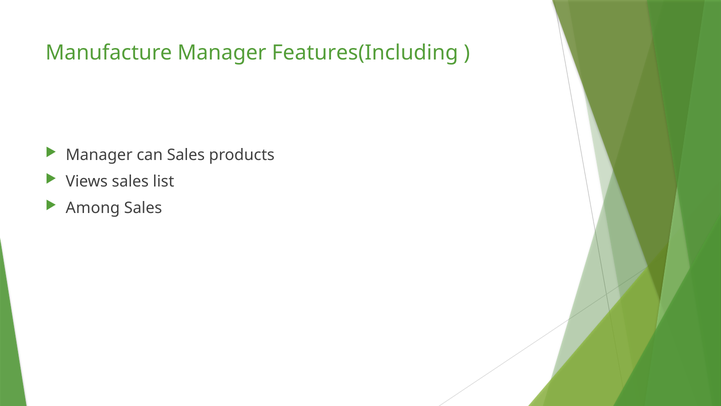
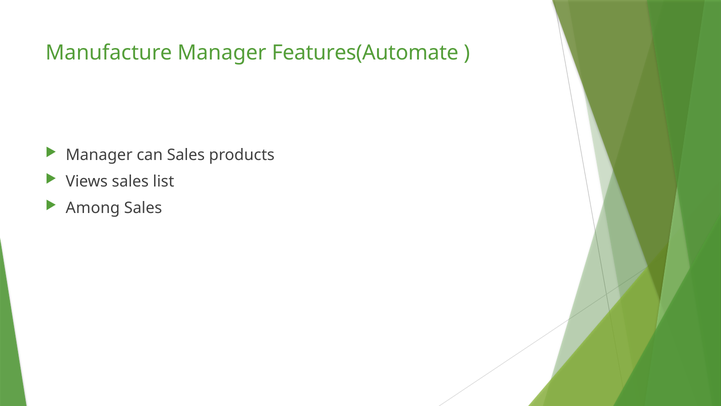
Features(Including: Features(Including -> Features(Automate
